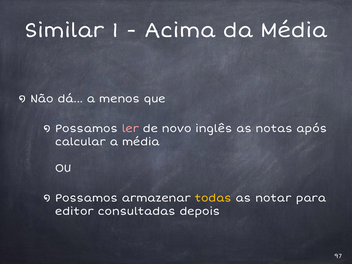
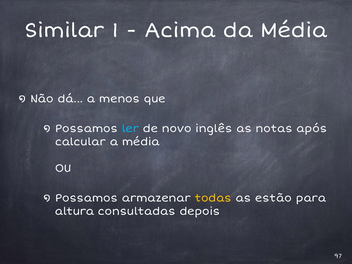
ler colour: pink -> light blue
notar: notar -> estão
editor: editor -> altura
